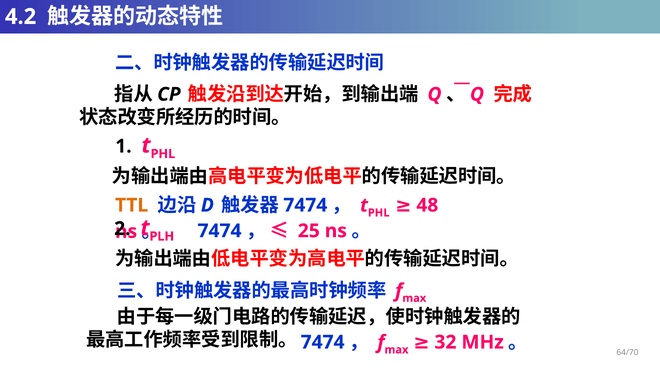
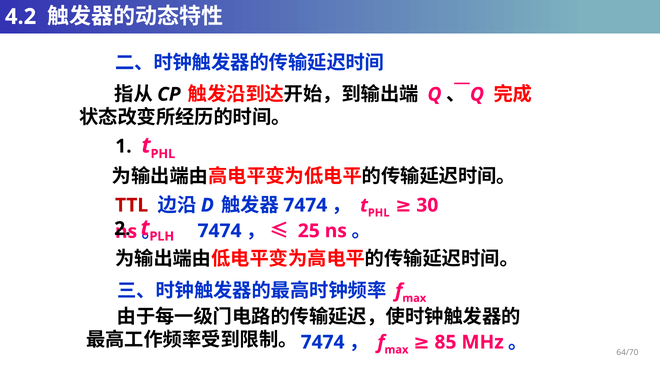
TTL colour: orange -> red
48: 48 -> 30
32: 32 -> 85
